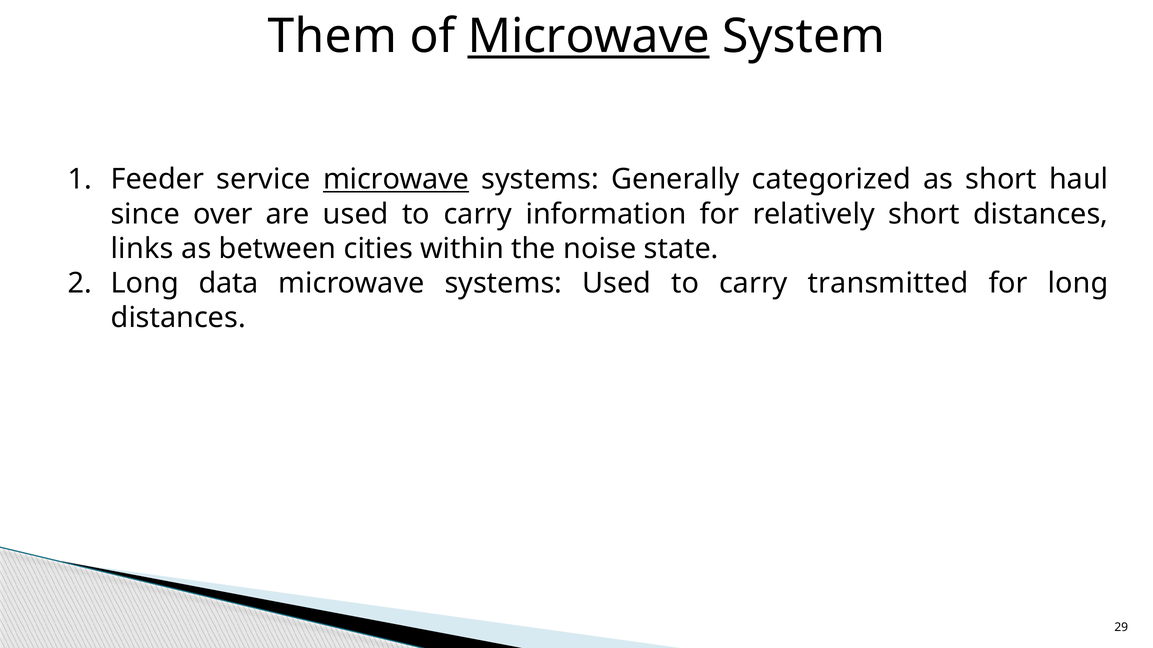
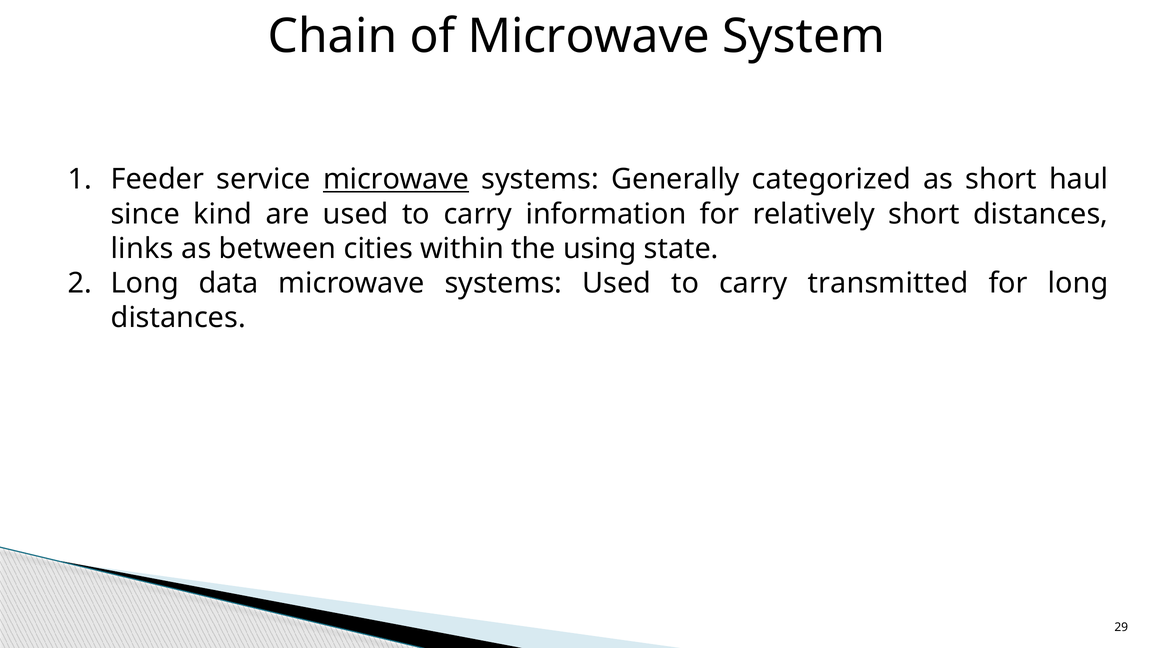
Them: Them -> Chain
Microwave at (589, 36) underline: present -> none
over: over -> kind
noise: noise -> using
